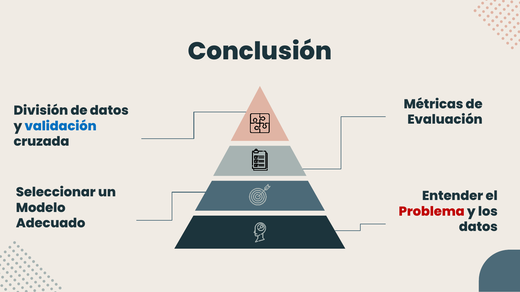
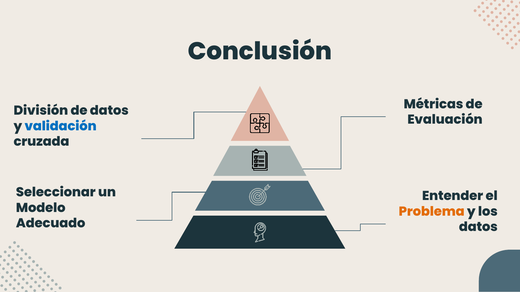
Problema colour: red -> orange
